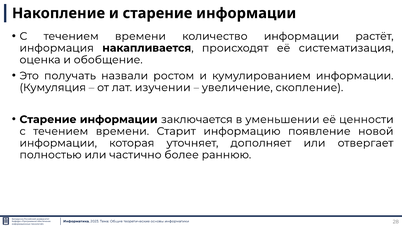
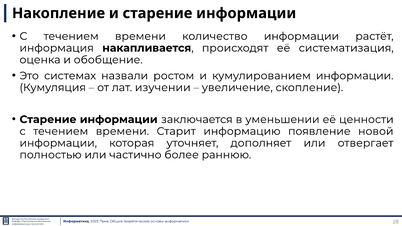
получать: получать -> системах
